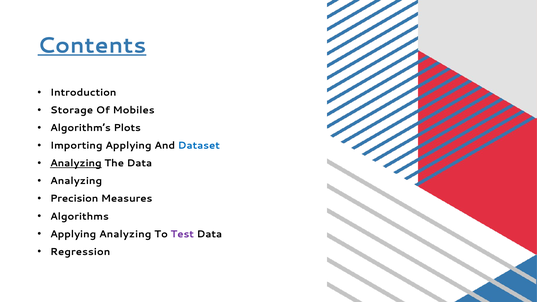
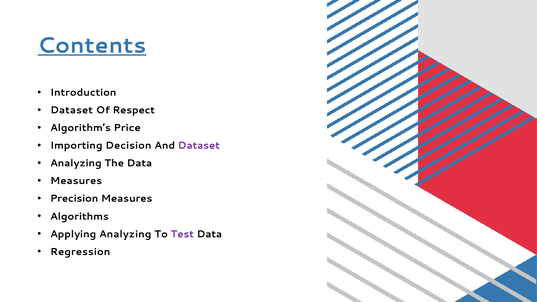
Storage at (72, 110): Storage -> Dataset
Mobiles: Mobiles -> Respect
Plots: Plots -> Price
Importing Applying: Applying -> Decision
Dataset at (199, 146) colour: blue -> purple
Analyzing at (76, 163) underline: present -> none
Analyzing at (76, 181): Analyzing -> Measures
